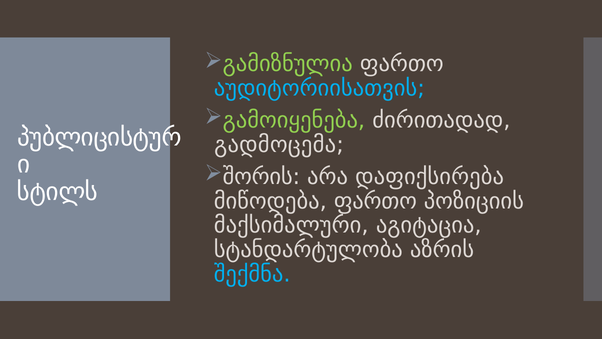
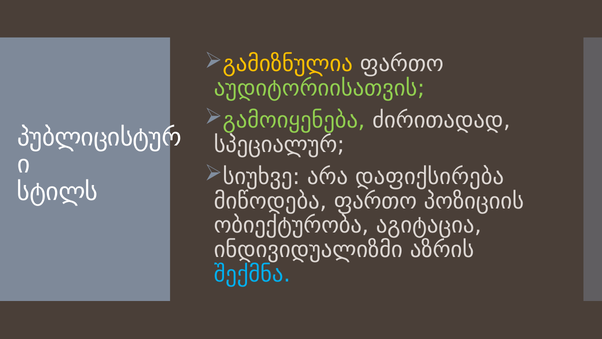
გამიზნულია colour: light green -> yellow
აუდიტორიისათვის colour: light blue -> light green
გადმოცემა: გადმოცემა -> სპეციალურ
შორის: შორის -> სიუხვე
მაქსიმალური: მაქსიმალური -> ობიექტურობა
სტანდარტულობა: სტანდარტულობა -> ინდივიდუალიზმი
